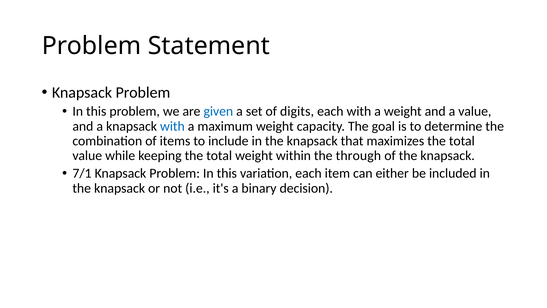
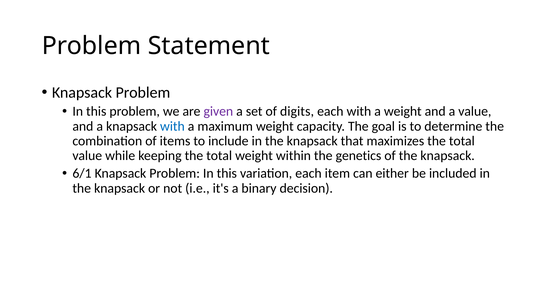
given colour: blue -> purple
through: through -> genetics
7/1: 7/1 -> 6/1
